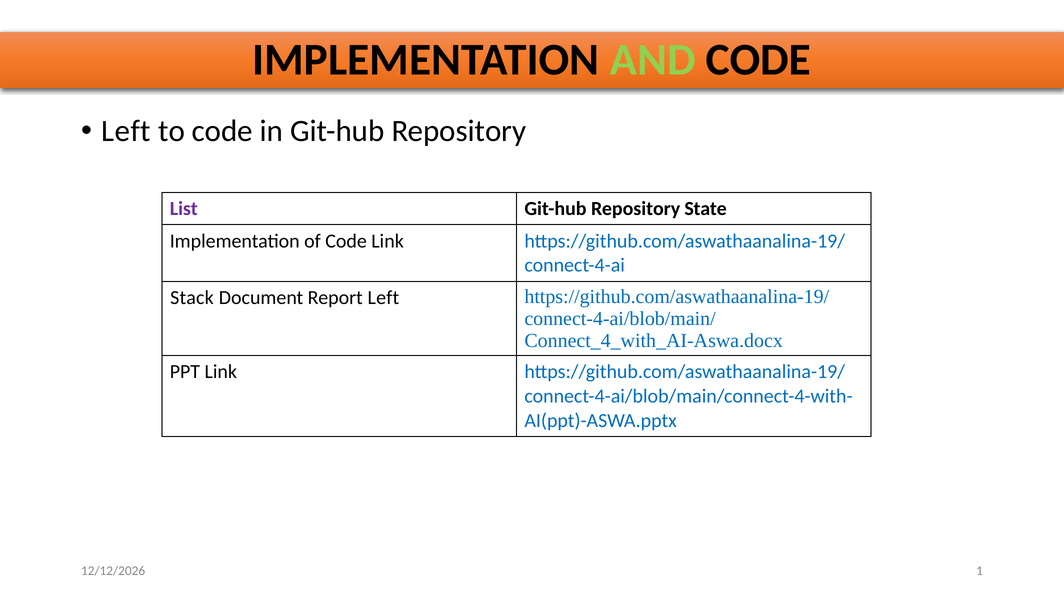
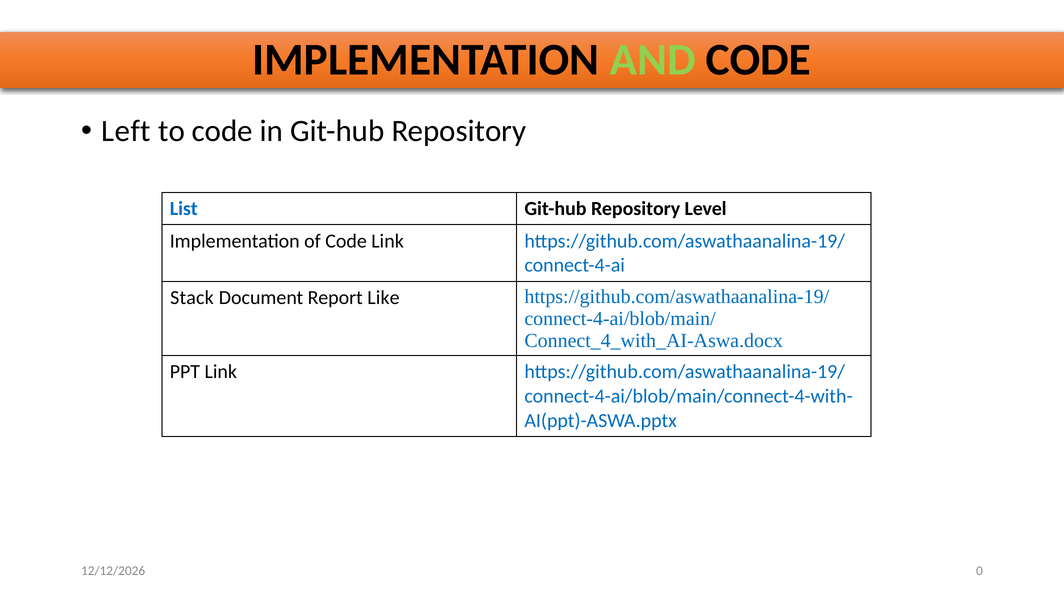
List colour: purple -> blue
State: State -> Level
Report Left: Left -> Like
1: 1 -> 0
